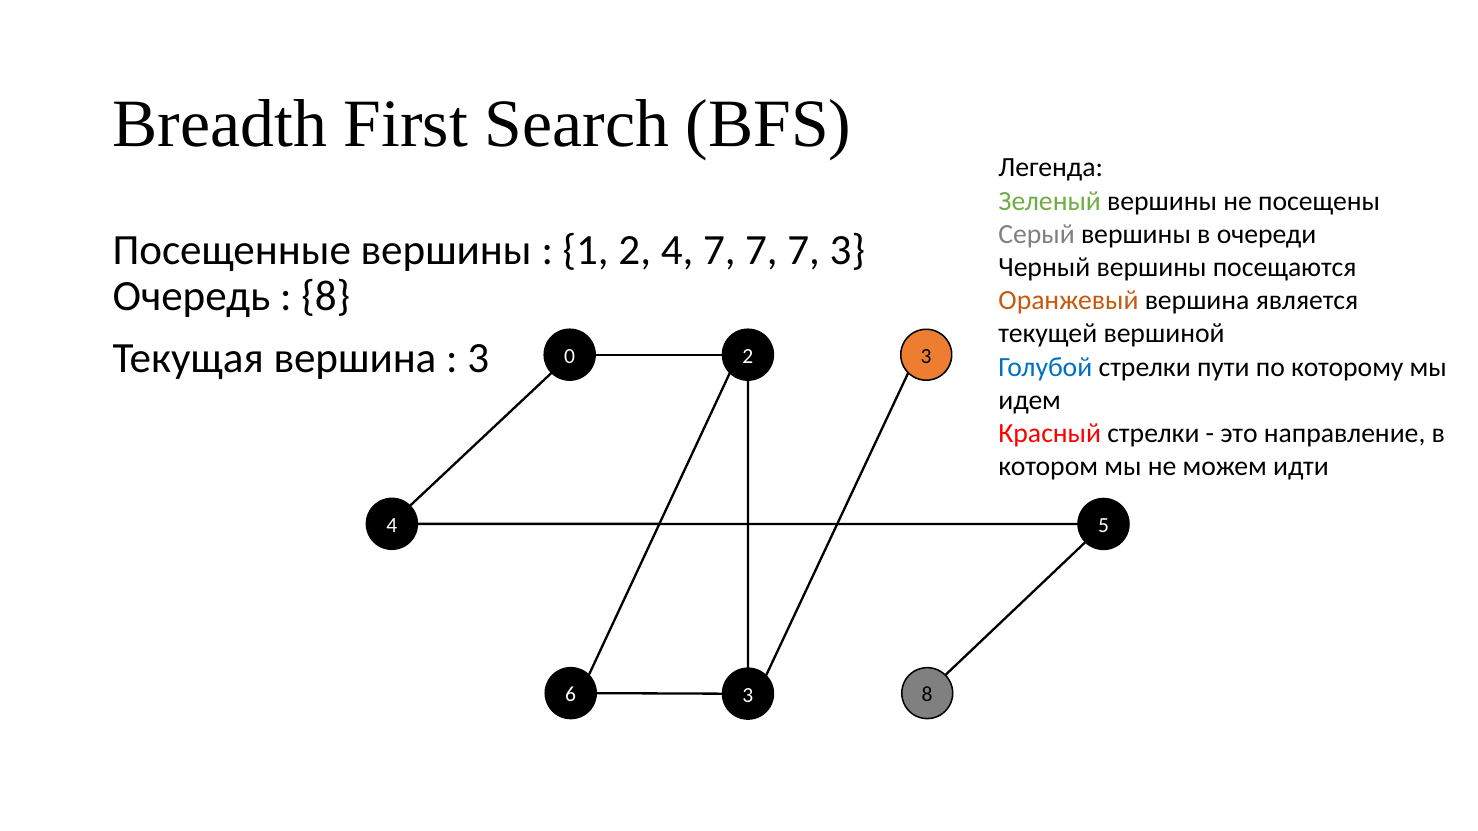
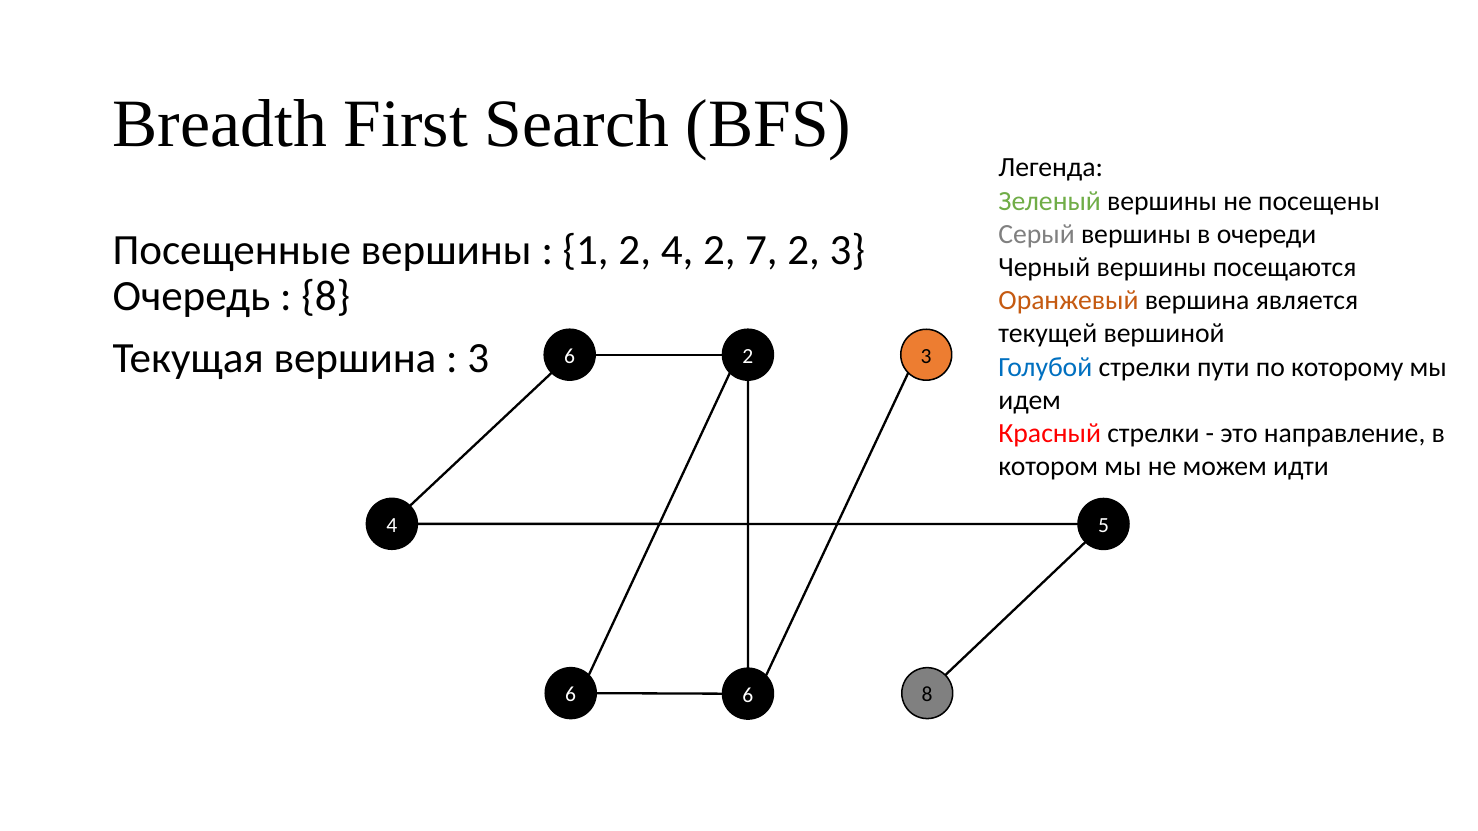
4 7: 7 -> 2
7 at (804, 250): 7 -> 2
3 0: 0 -> 6
6 3: 3 -> 6
